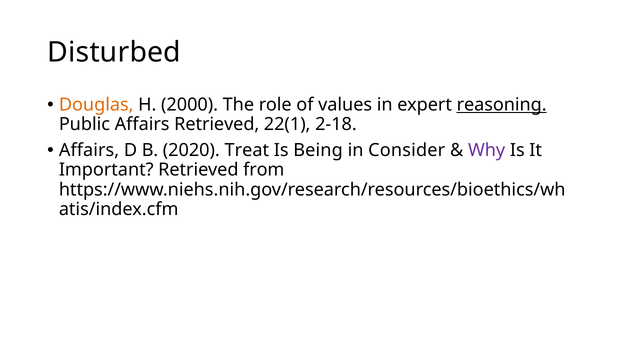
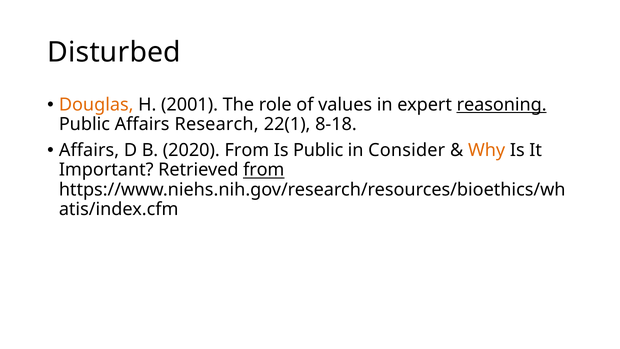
2000: 2000 -> 2001
Affairs Retrieved: Retrieved -> Research
2-18: 2-18 -> 8-18
2020 Treat: Treat -> From
Is Being: Being -> Public
Why colour: purple -> orange
from at (264, 170) underline: none -> present
